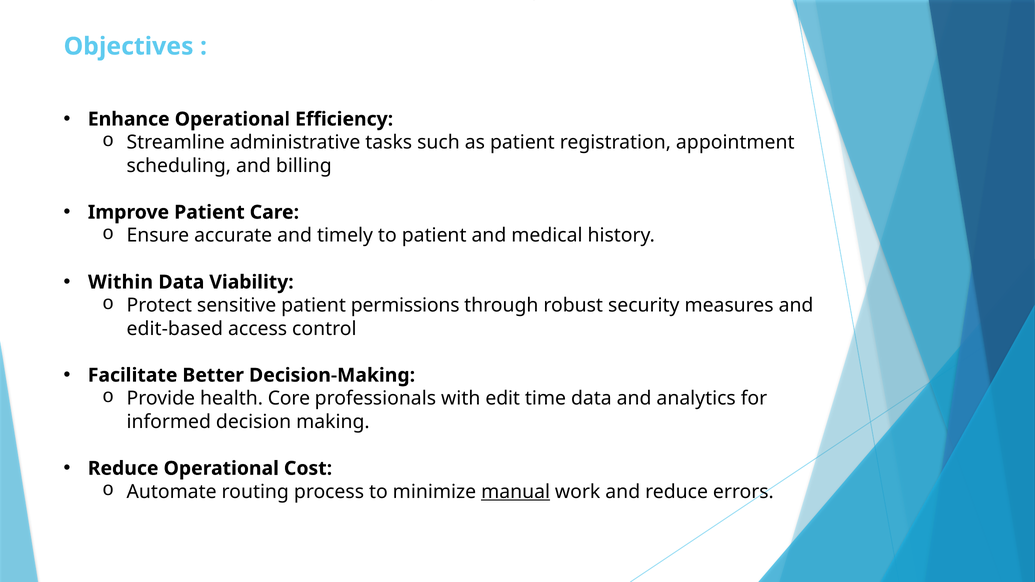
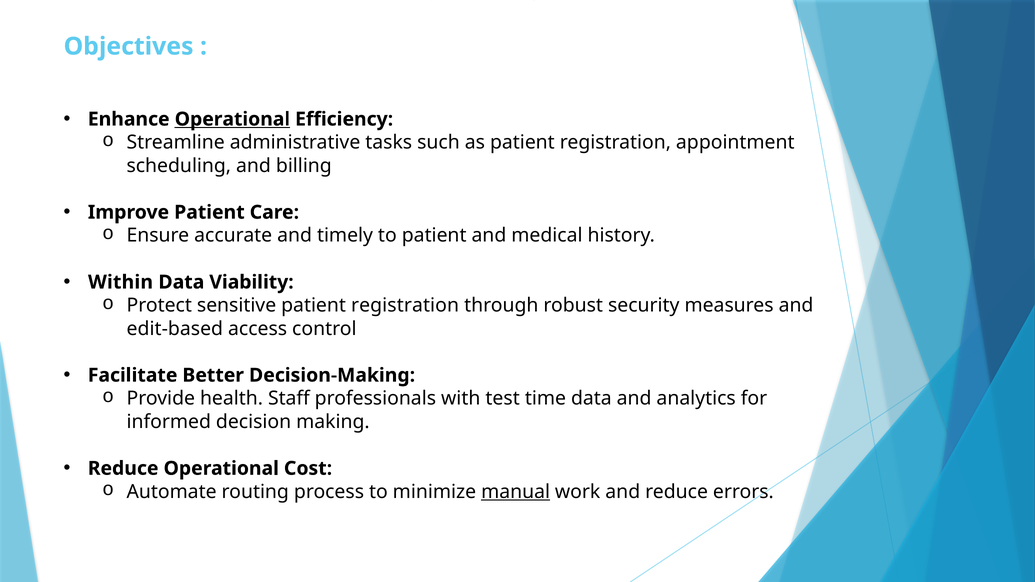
Operational at (232, 119) underline: none -> present
sensitive patient permissions: permissions -> registration
Core: Core -> Staff
edit: edit -> test
